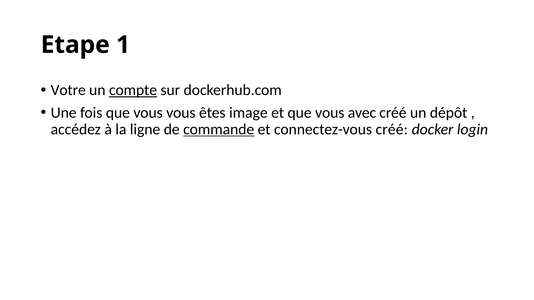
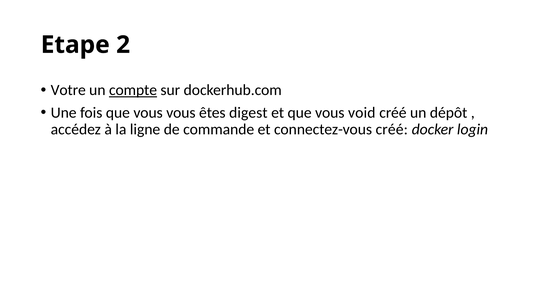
1: 1 -> 2
image: image -> digest
avec: avec -> void
commande underline: present -> none
